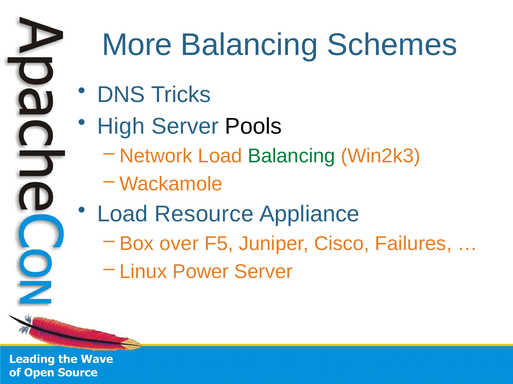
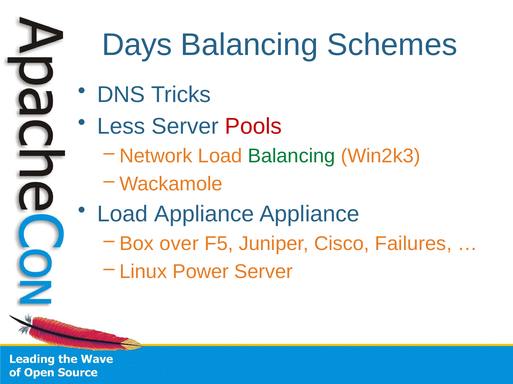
More: More -> Days
High: High -> Less
Pools colour: black -> red
Load Resource: Resource -> Appliance
